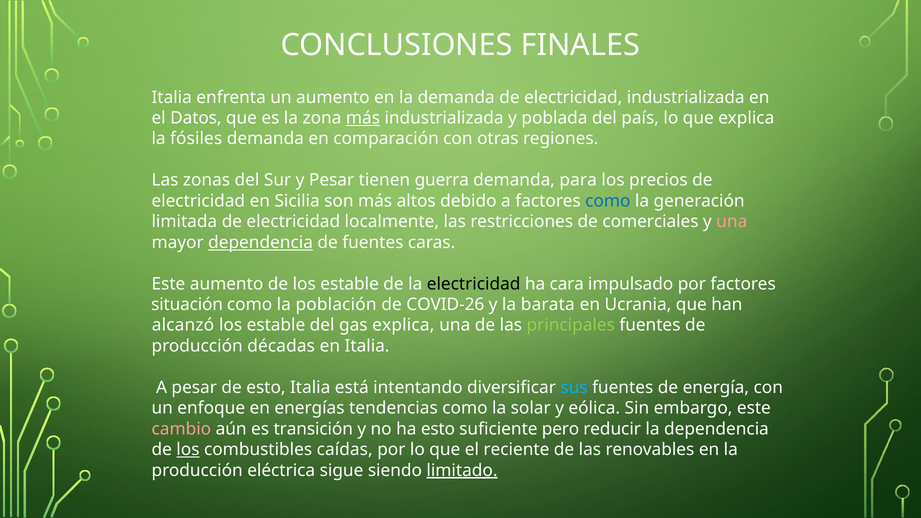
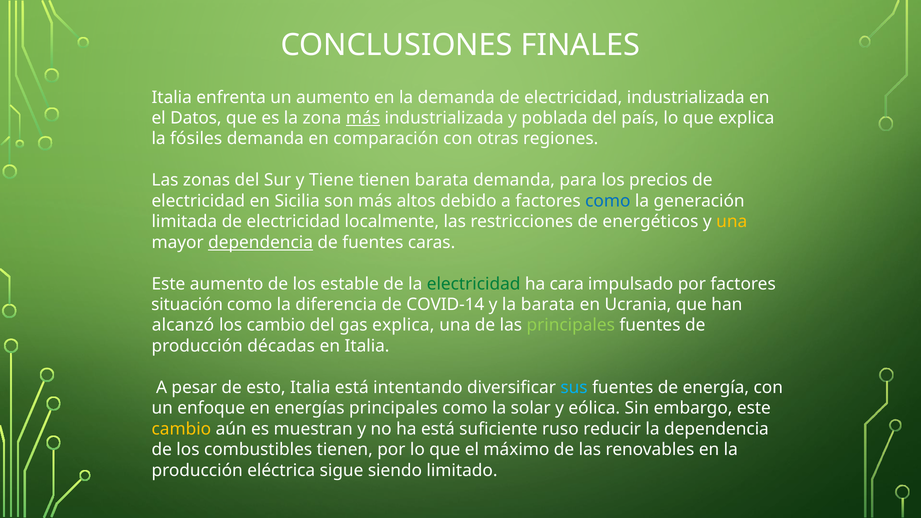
y Pesar: Pesar -> Tiene
tienen guerra: guerra -> barata
comerciales: comerciales -> energéticos
una at (732, 222) colour: pink -> yellow
electricidad at (474, 284) colour: black -> green
población: población -> diferencia
COVID-26: COVID-26 -> COVID-14
estable at (276, 325): estable -> cambio
energías tendencias: tendencias -> principales
cambio at (181, 429) colour: pink -> yellow
transición: transición -> muestran
ha esto: esto -> está
pero: pero -> ruso
los at (188, 450) underline: present -> none
combustibles caídas: caídas -> tienen
reciente: reciente -> máximo
limitado underline: present -> none
